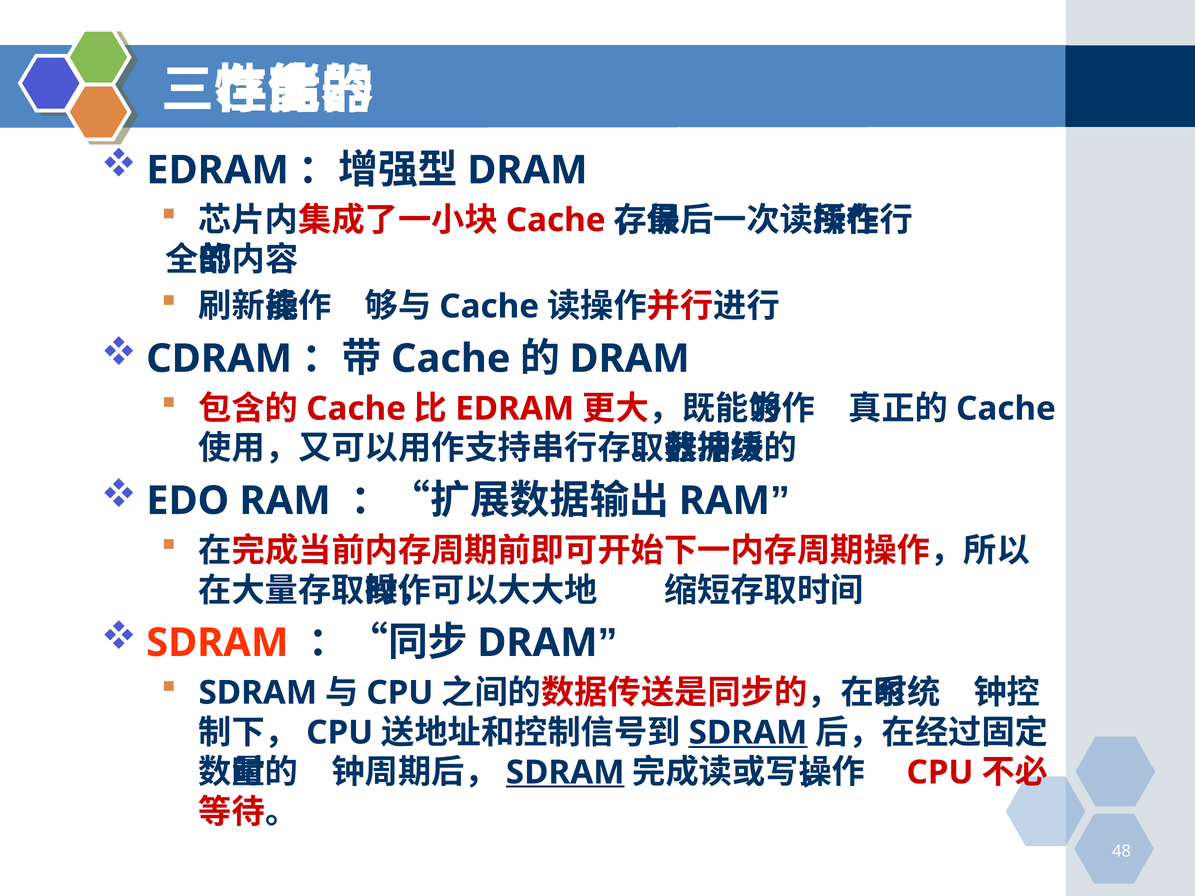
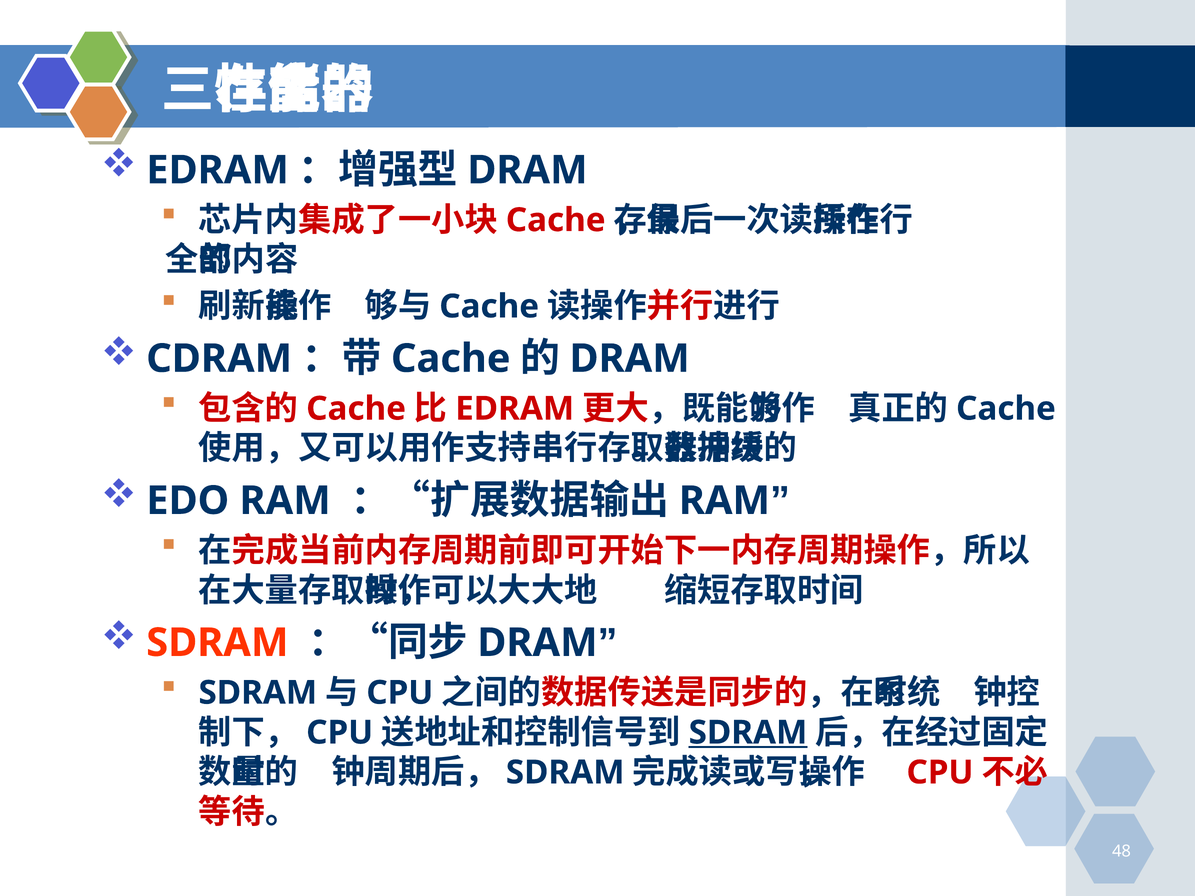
SDRAM at (565, 773) underline: present -> none
